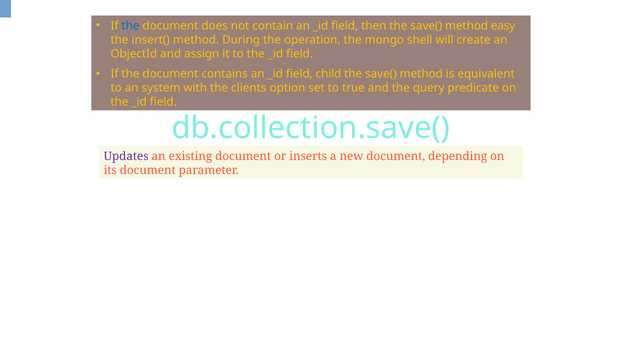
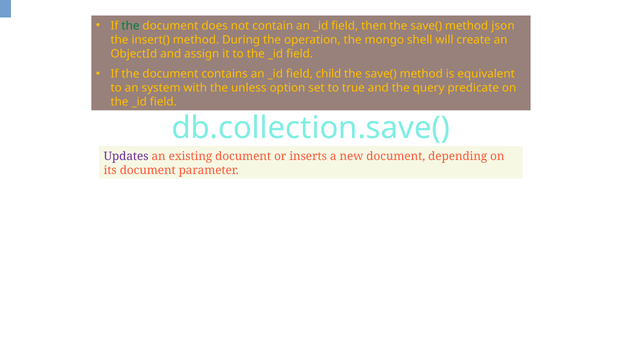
the at (130, 26) colour: blue -> green
easy: easy -> json
clients: clients -> unless
